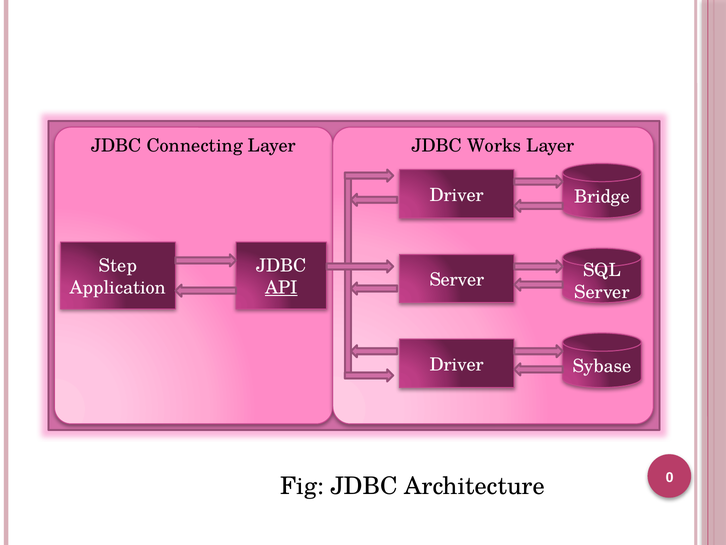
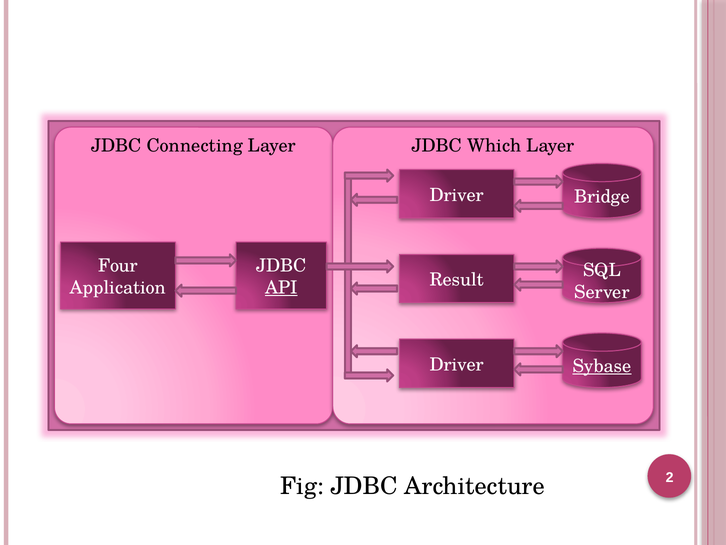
Works: Works -> Which
Step: Step -> Four
Server at (457, 280): Server -> Result
Sybase underline: none -> present
0: 0 -> 2
